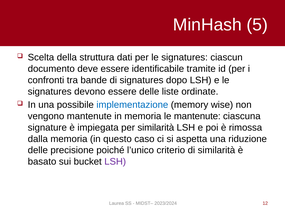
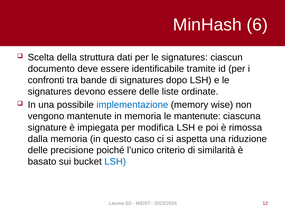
5: 5 -> 6
per similarità: similarità -> modifica
LSH at (115, 162) colour: purple -> blue
